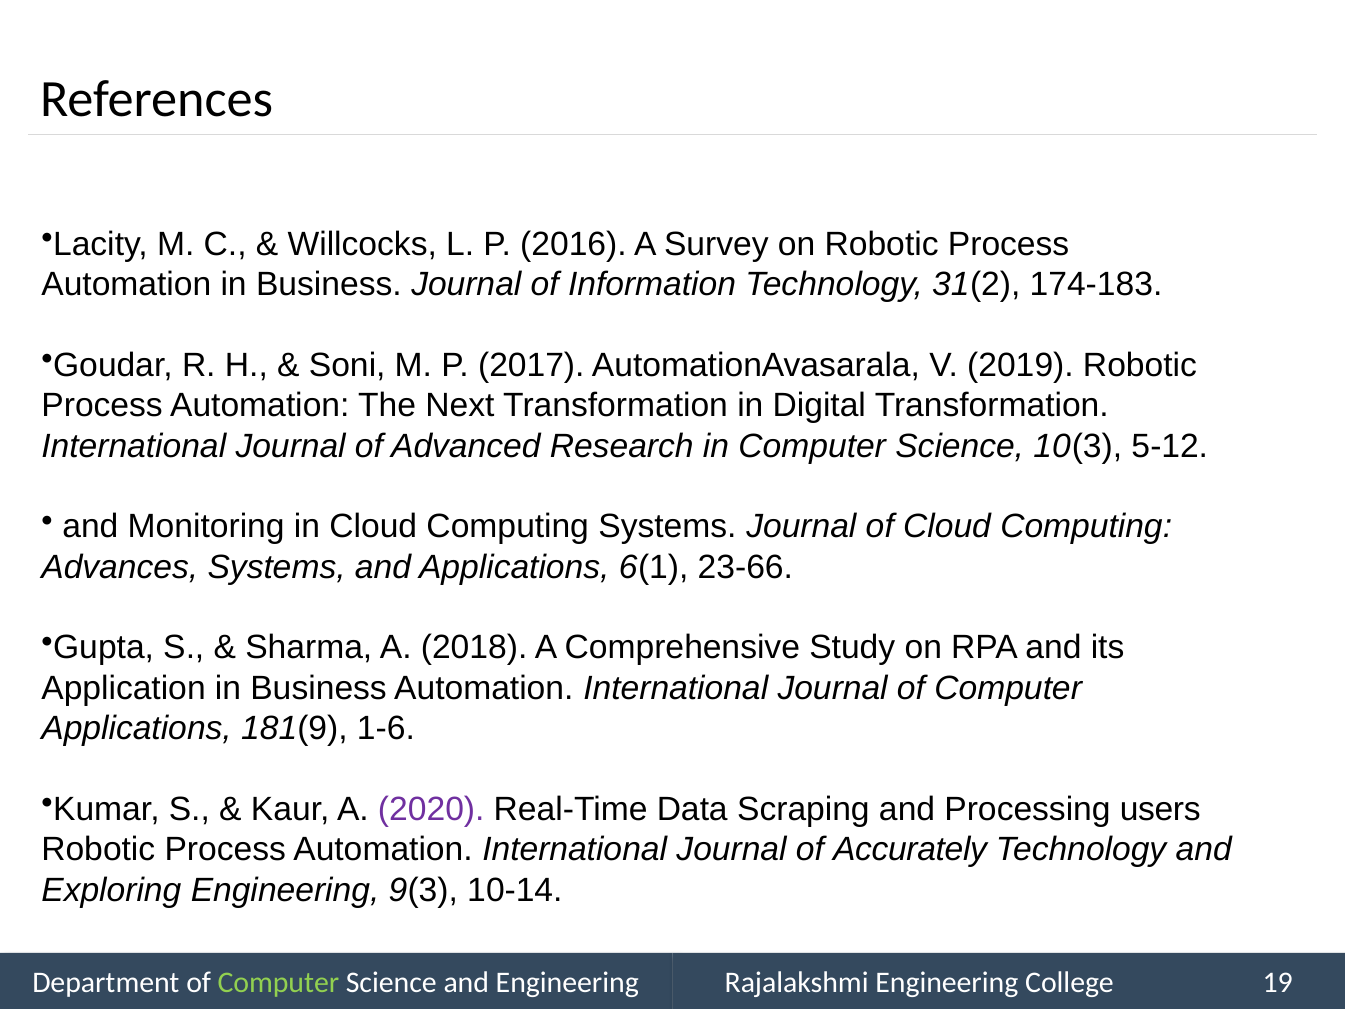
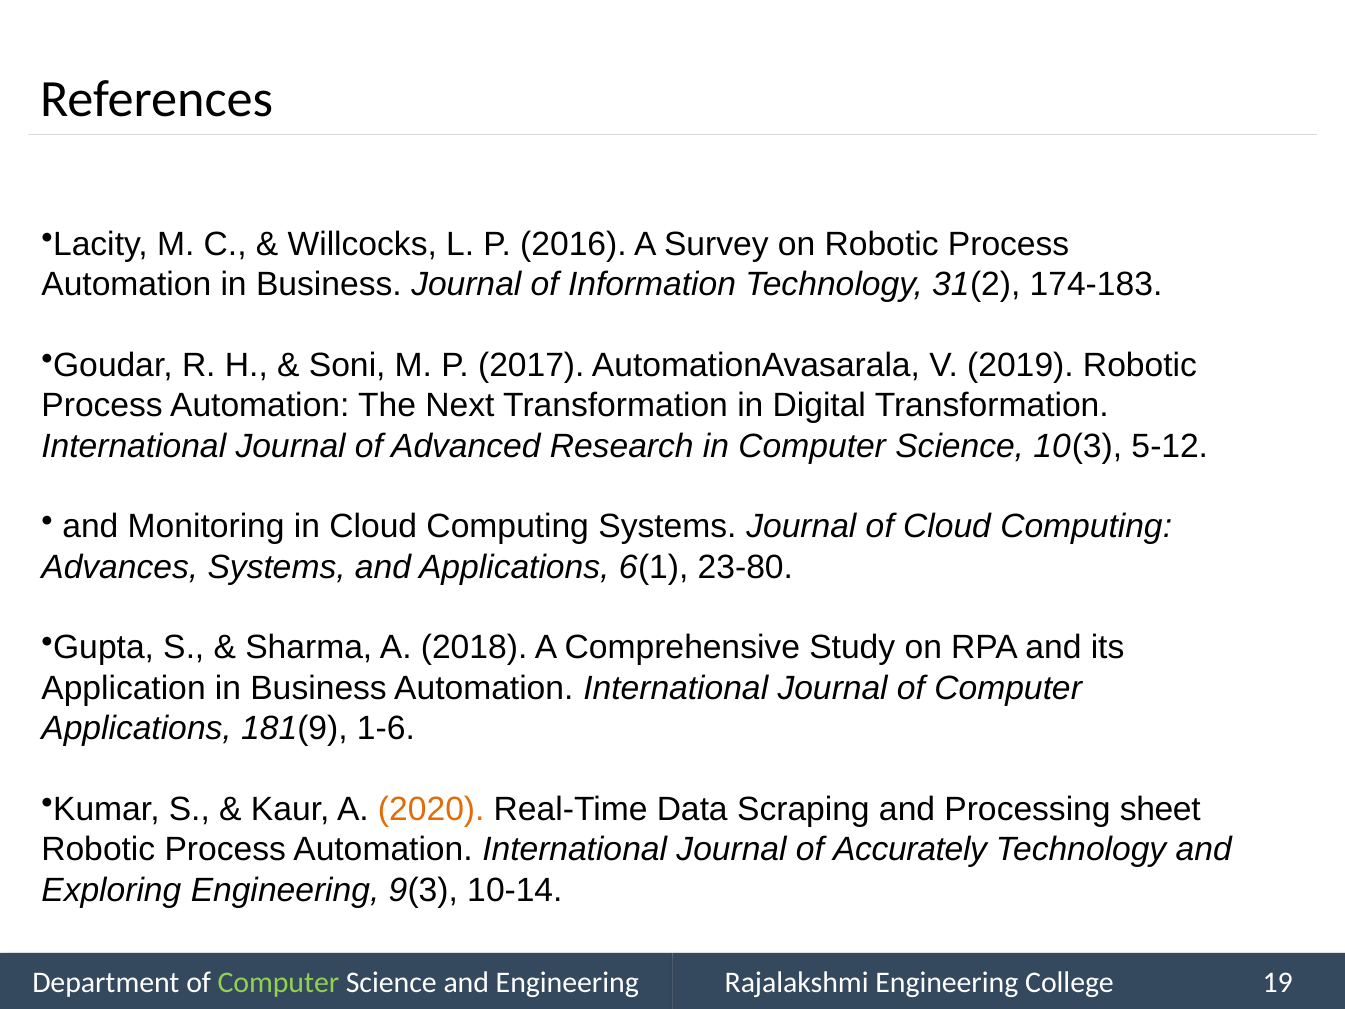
23-66: 23-66 -> 23-80
2020 colour: purple -> orange
users: users -> sheet
